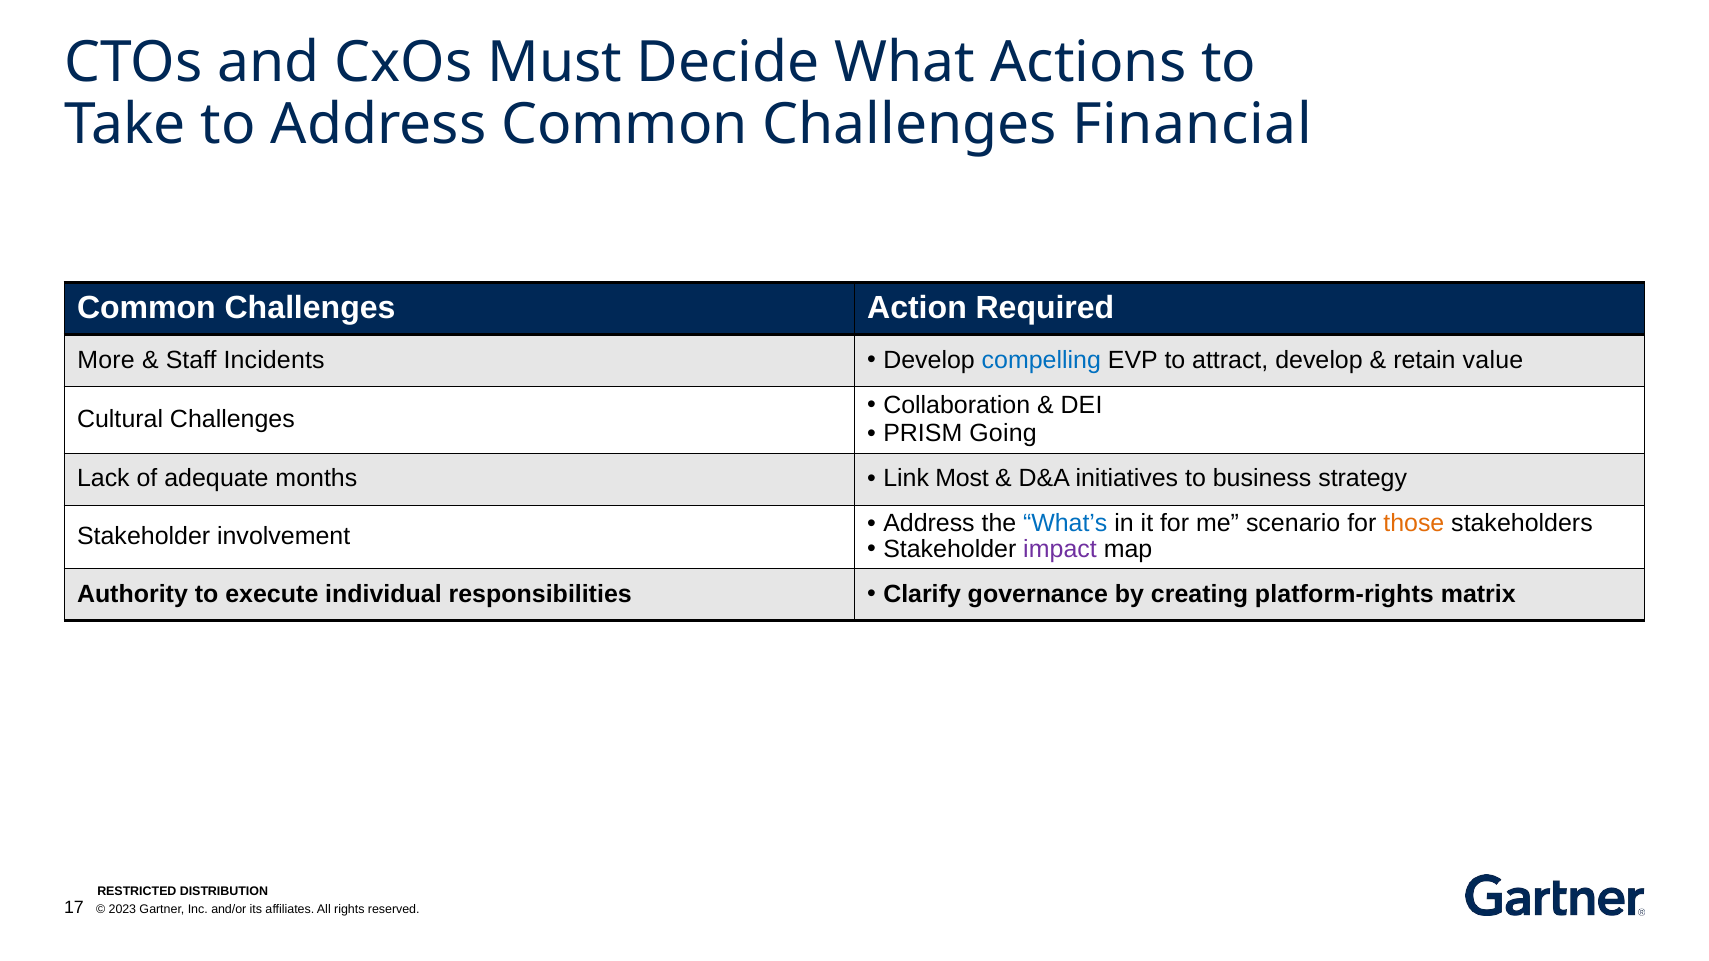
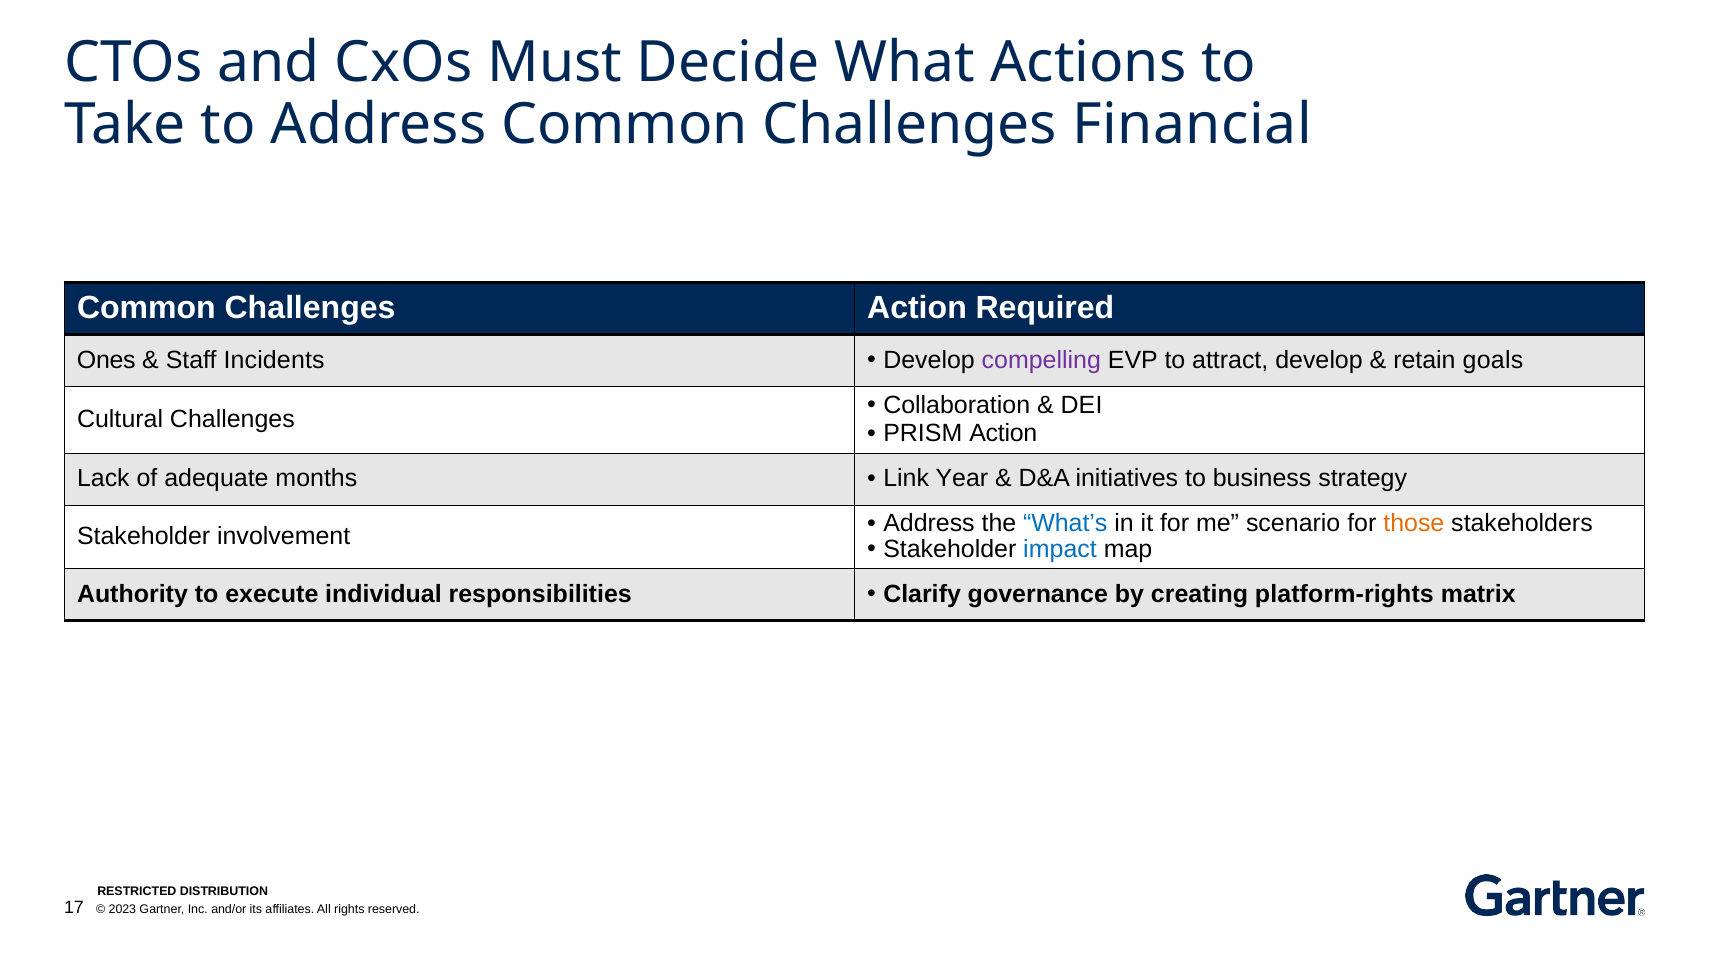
More: More -> Ones
compelling colour: blue -> purple
value: value -> goals
PRISM Going: Going -> Action
Most: Most -> Year
impact colour: purple -> blue
